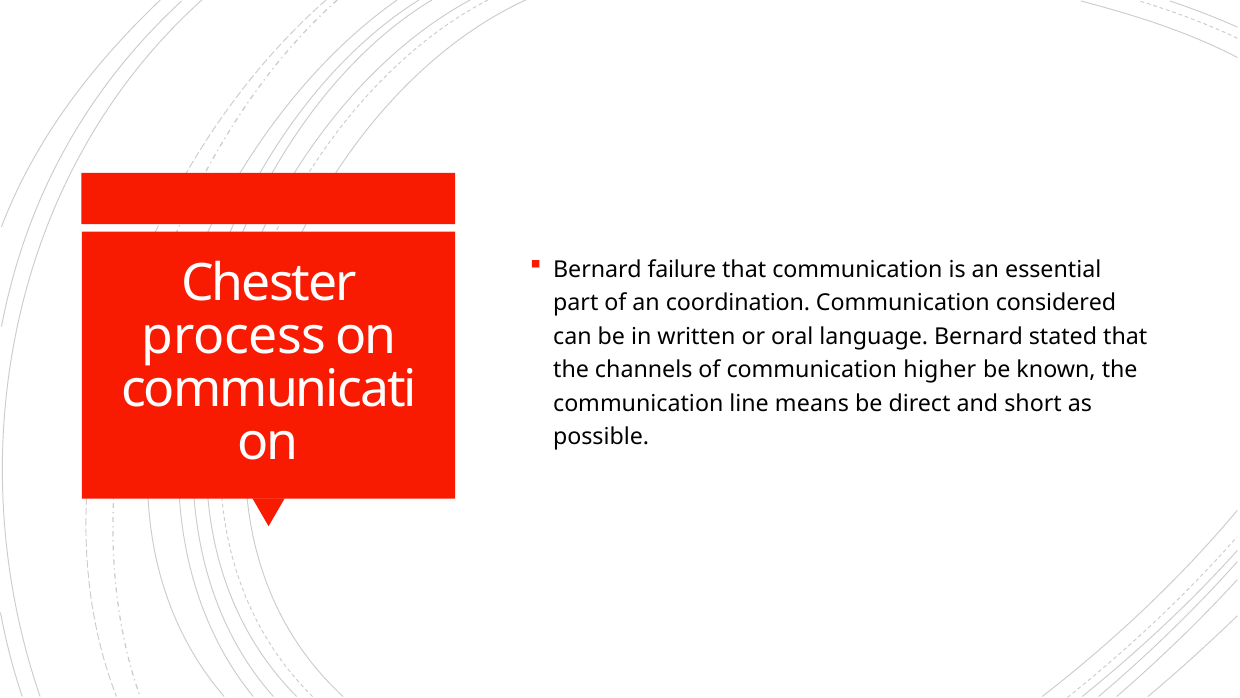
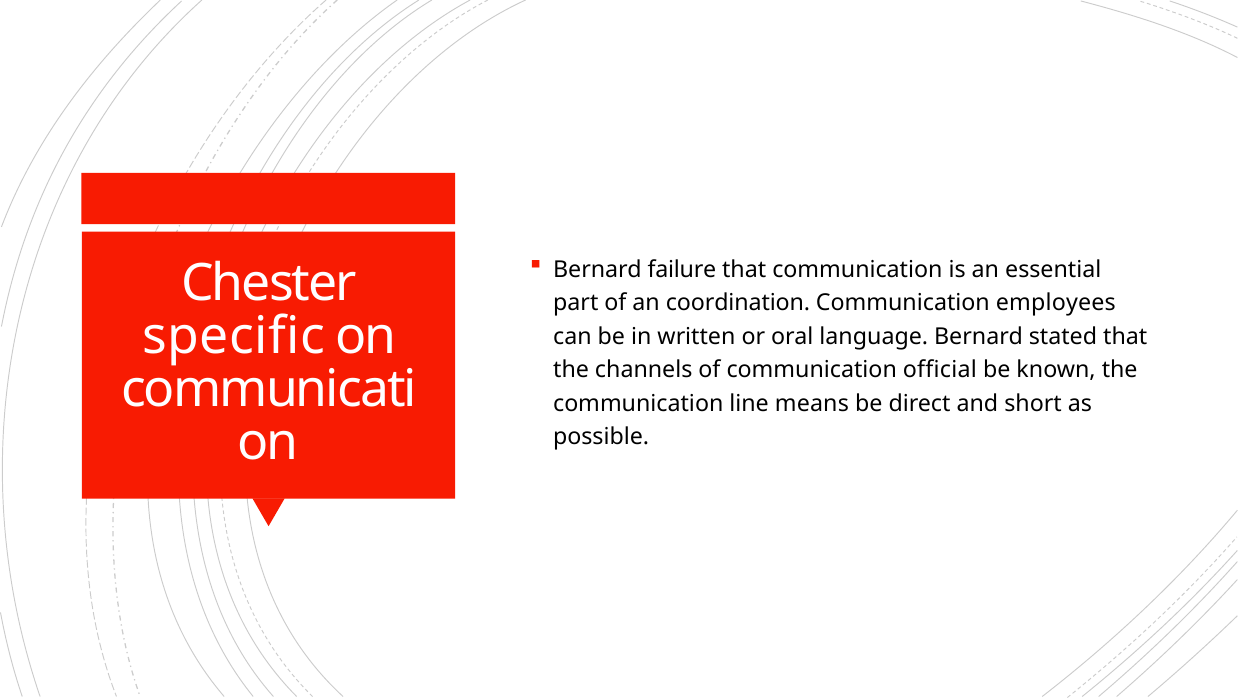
considered: considered -> employees
process: process -> specific
higher: higher -> official
